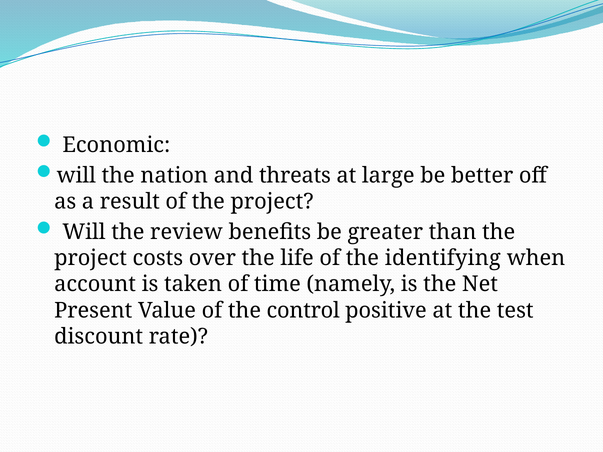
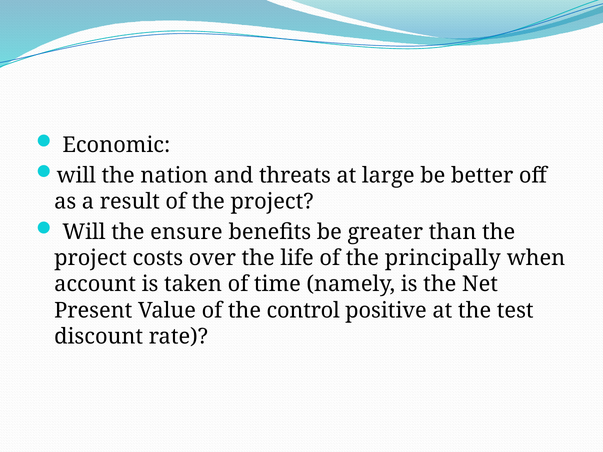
review: review -> ensure
identifying: identifying -> principally
